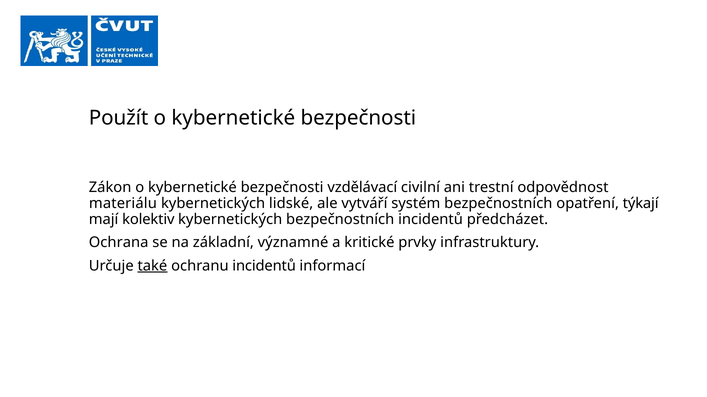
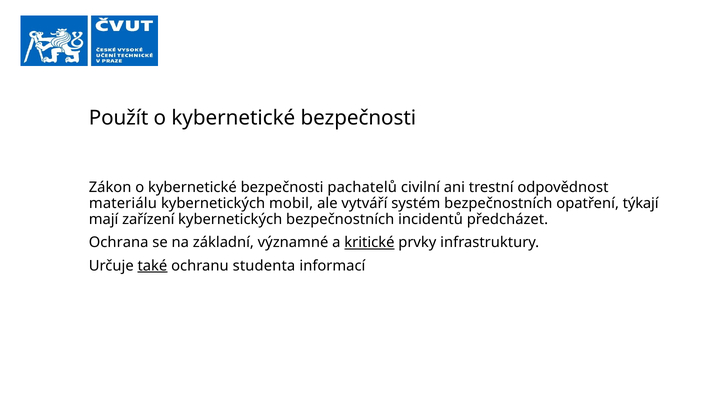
vzdělávací: vzdělávací -> pachatelů
lidské: lidské -> mobil
kolektiv: kolektiv -> zařízení
kritické underline: none -> present
ochranu incidentů: incidentů -> studenta
